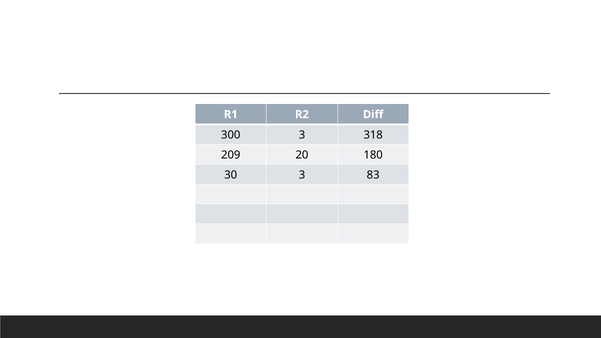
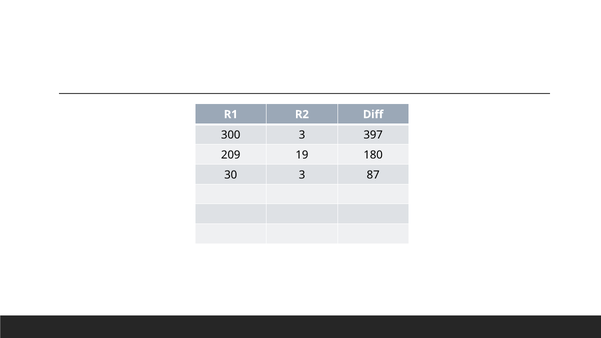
318: 318 -> 397
20: 20 -> 19
83: 83 -> 87
